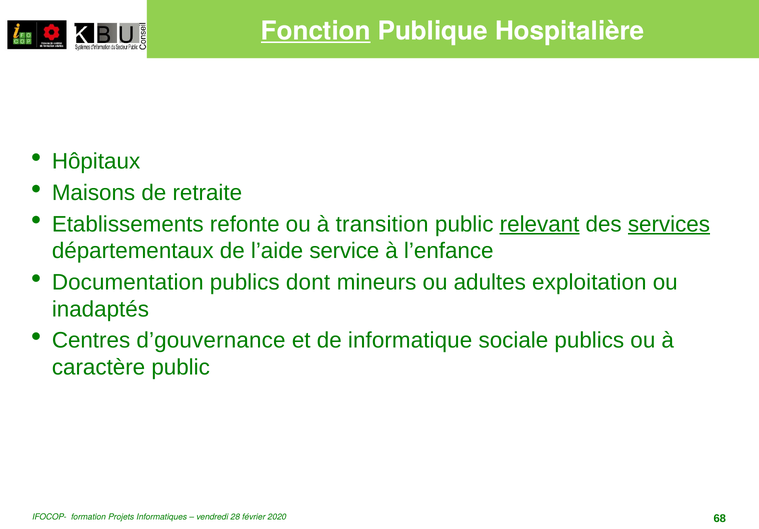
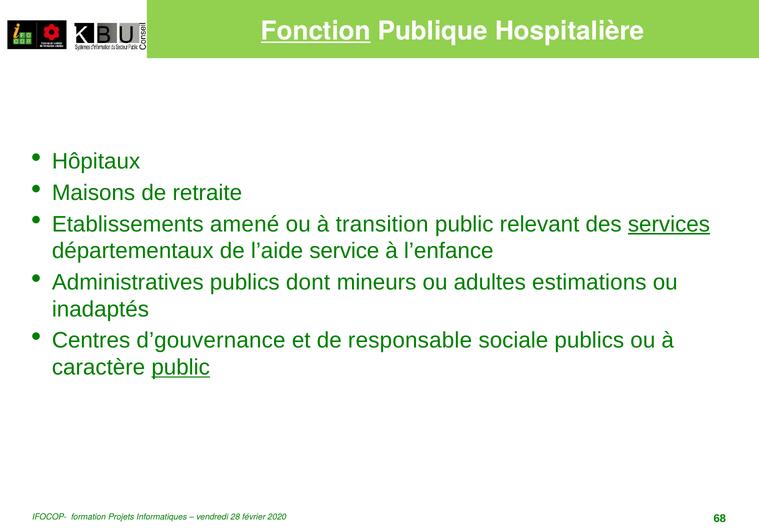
refonte: refonte -> amené
relevant underline: present -> none
Documentation: Documentation -> Administratives
exploitation: exploitation -> estimations
informatique: informatique -> responsable
public at (181, 367) underline: none -> present
